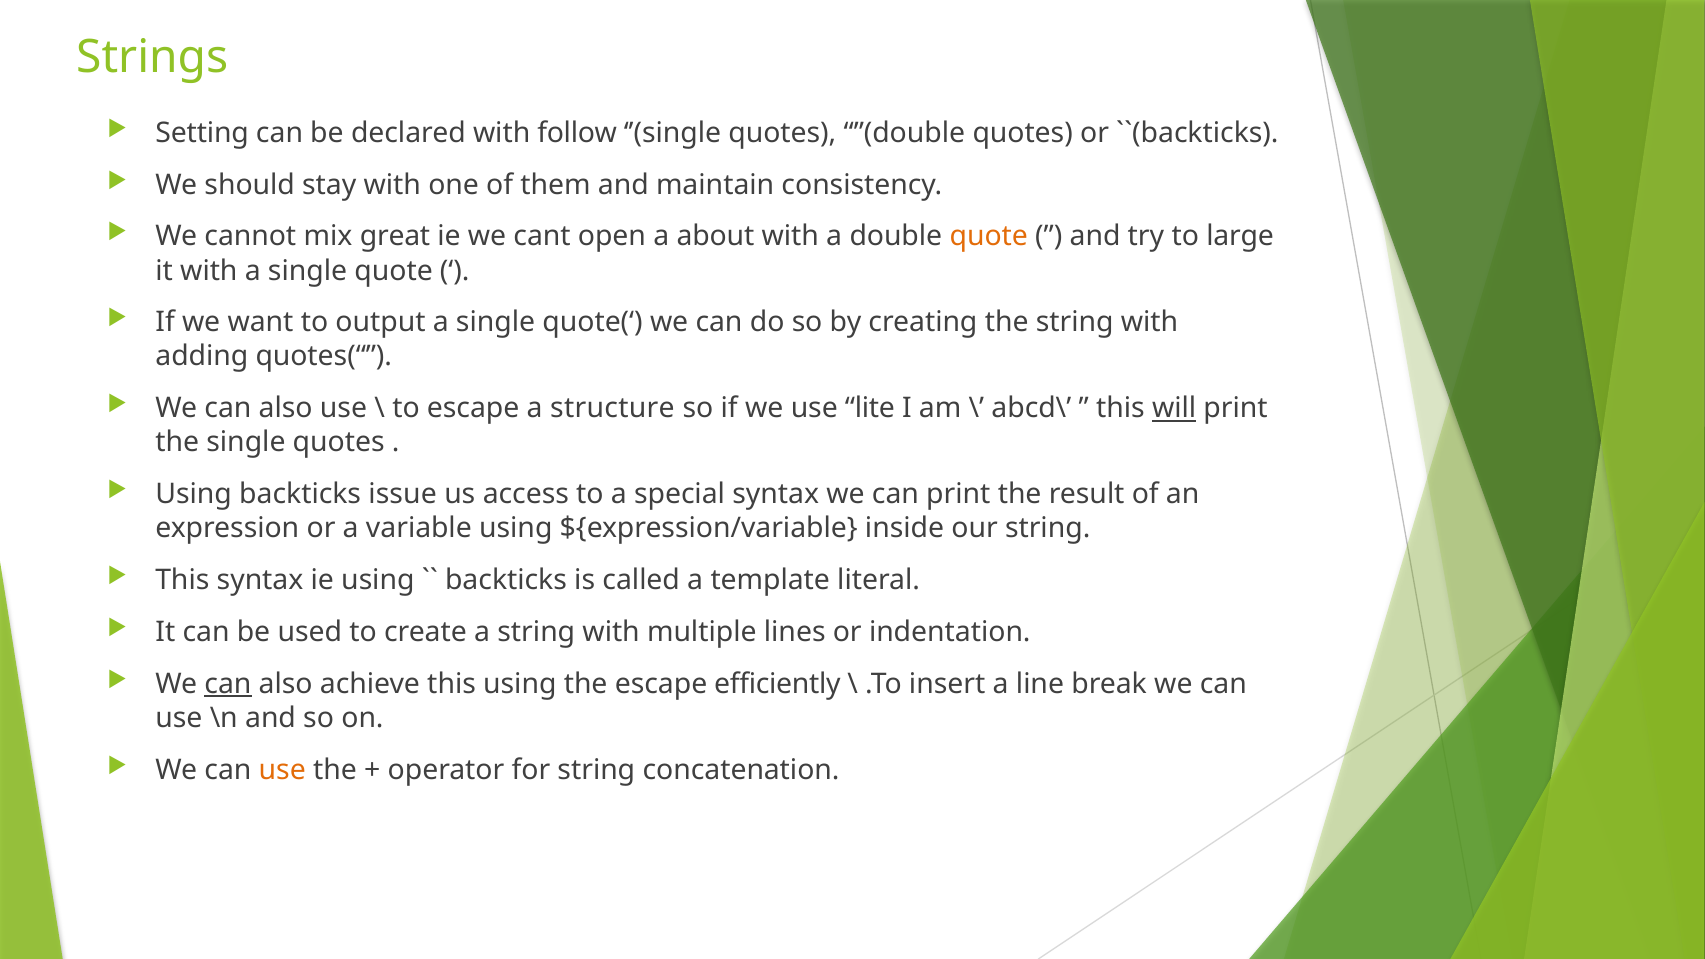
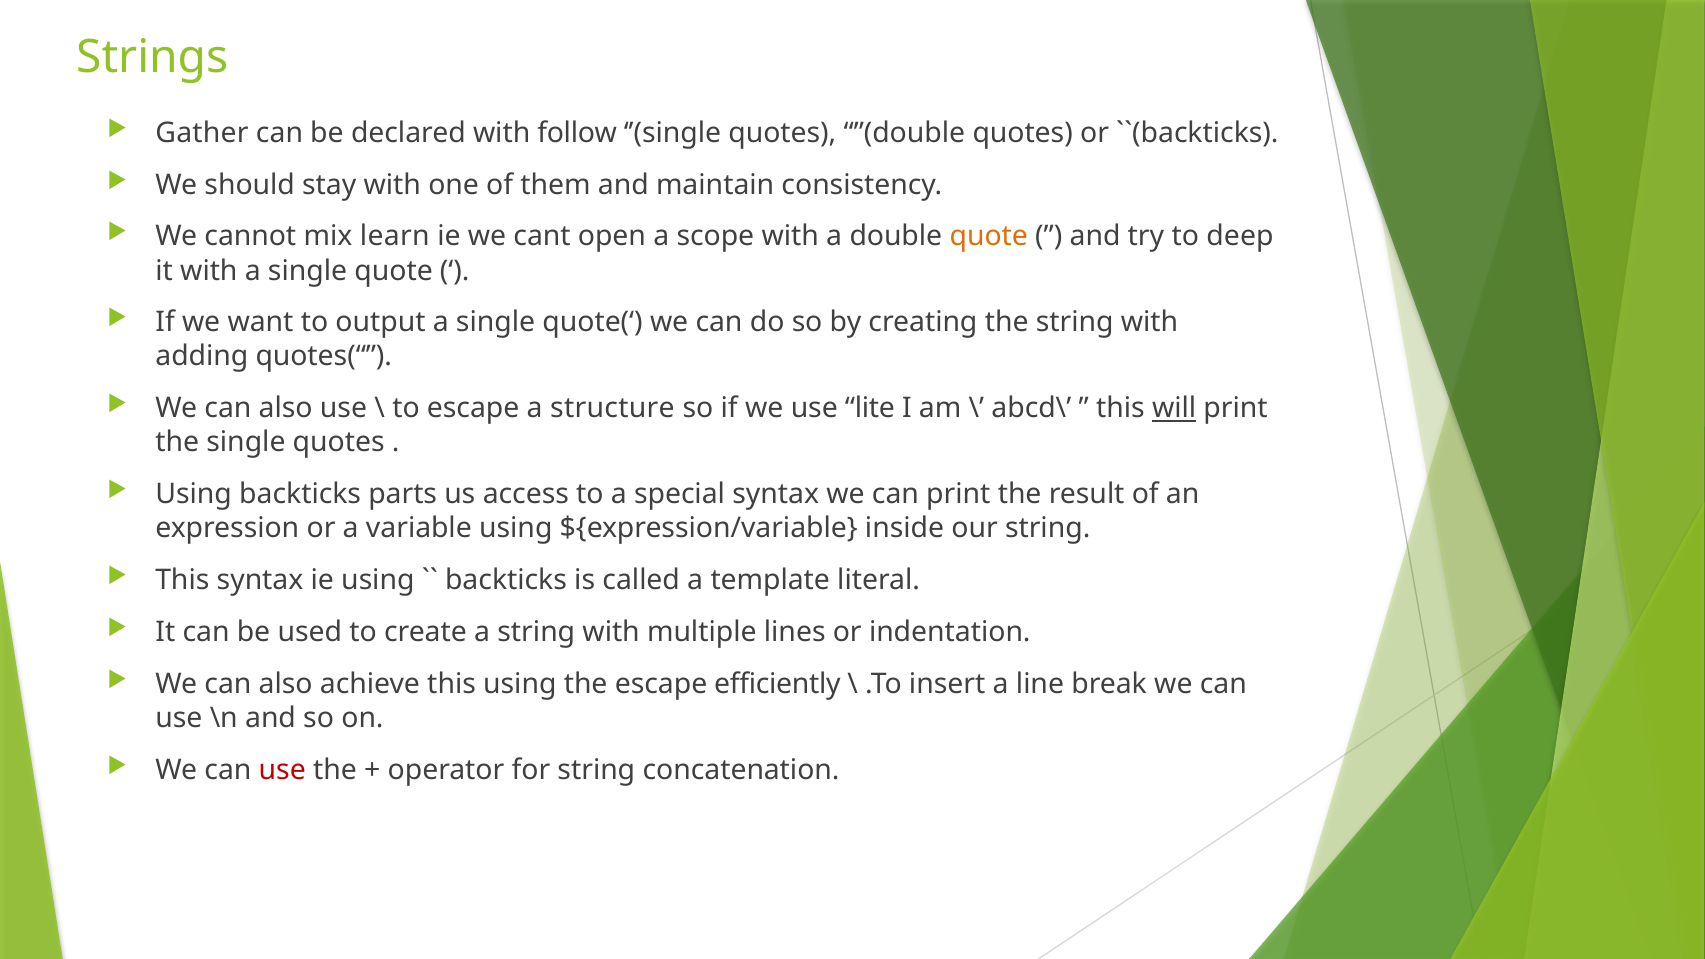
Setting: Setting -> Gather
great: great -> learn
about: about -> scope
large: large -> deep
issue: issue -> parts
can at (228, 684) underline: present -> none
use at (282, 770) colour: orange -> red
